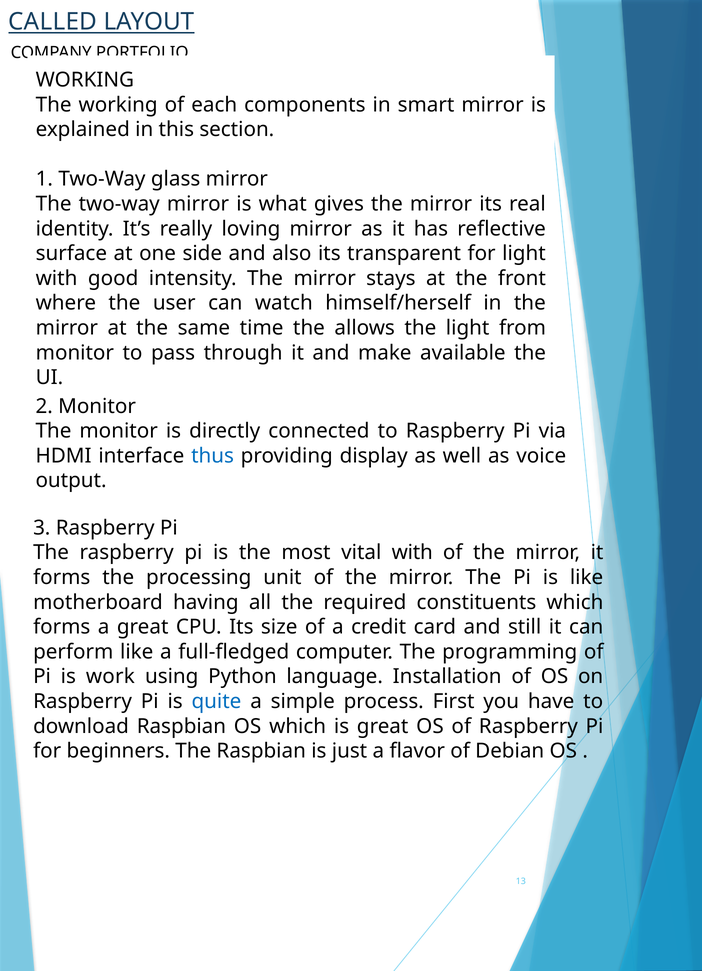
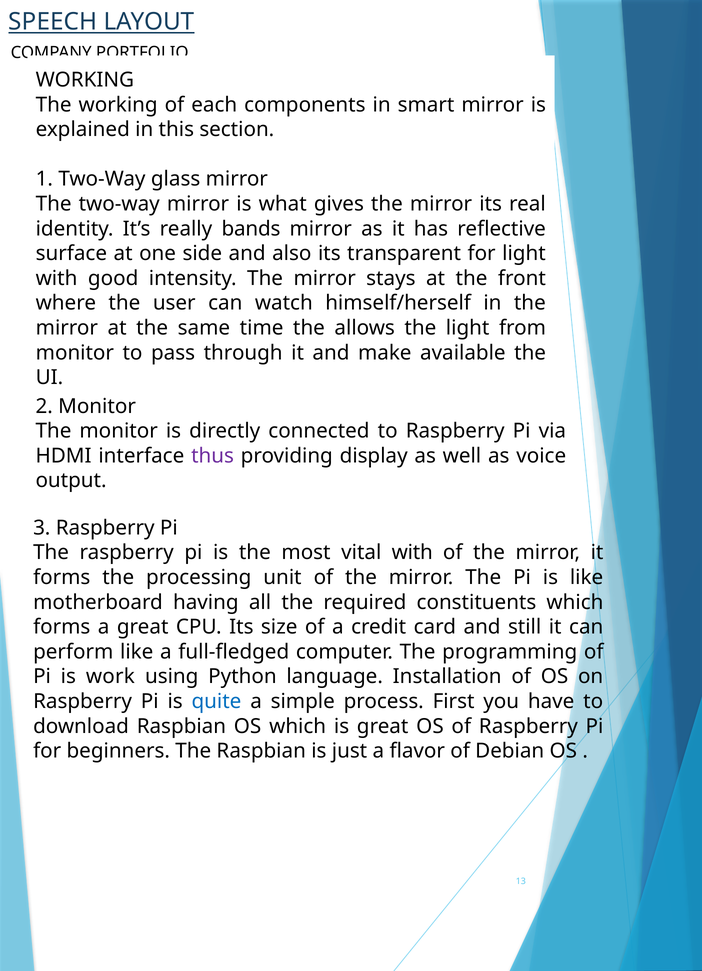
CALLED: CALLED -> SPEECH
loving: loving -> bands
thus colour: blue -> purple
